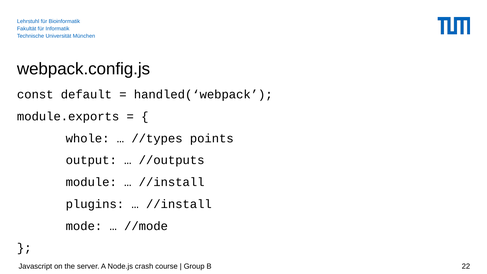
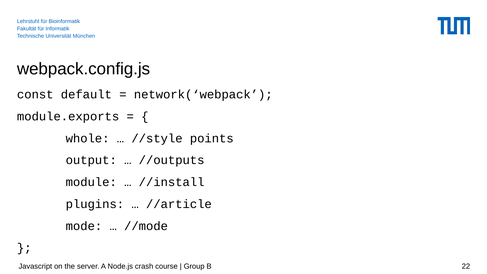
handled(‘webpack: handled(‘webpack -> network(‘webpack
//types: //types -> //style
//install at (179, 204): //install -> //article
